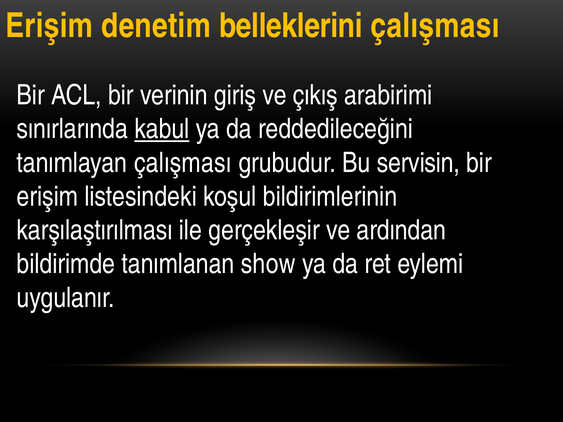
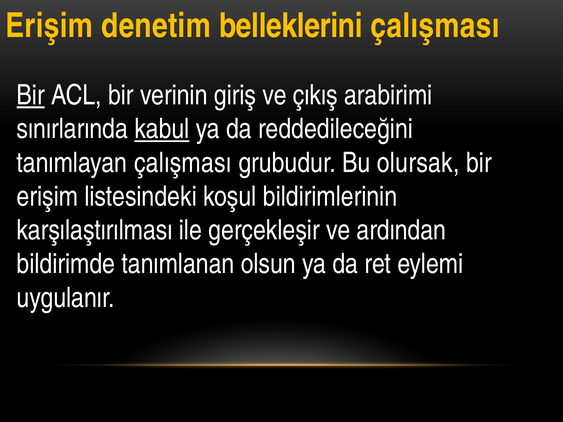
Bir at (31, 95) underline: none -> present
servisin: servisin -> olursak
show: show -> olsun
